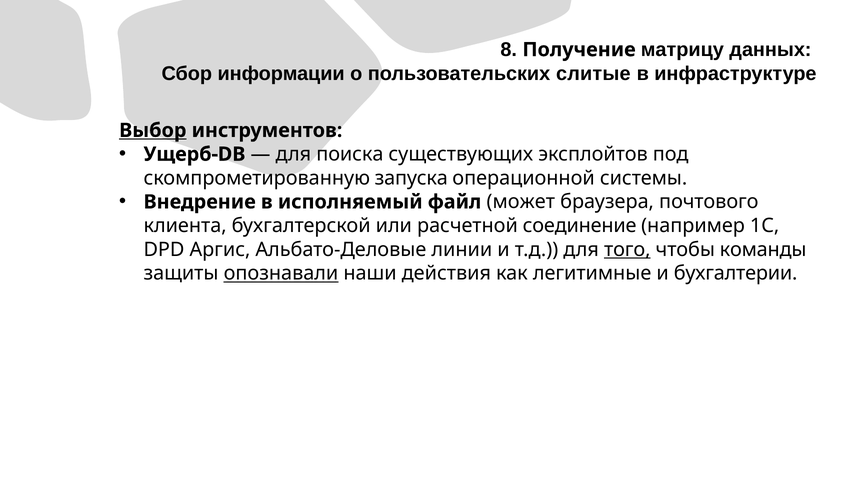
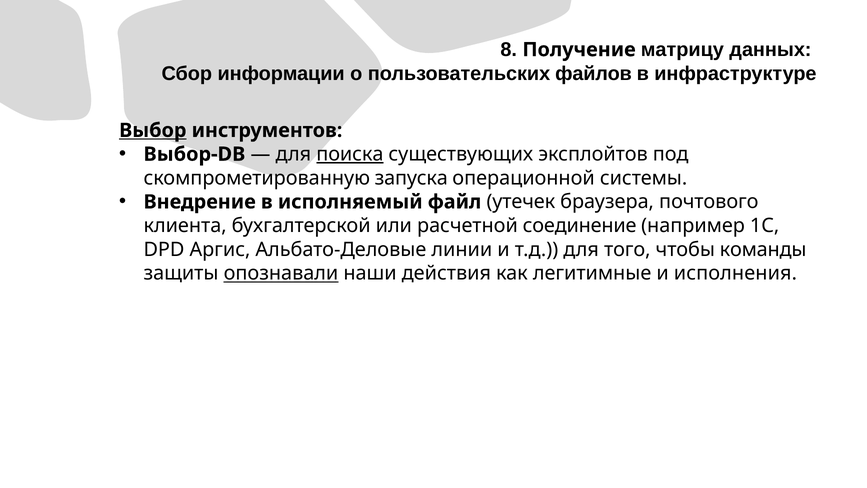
слитые: слитые -> файлов
Ущерб-DB: Ущерб-DB -> Выбор-DB
поиска underline: none -> present
может: может -> утечек
того underline: present -> none
бухгалтерии: бухгалтерии -> исполнения
